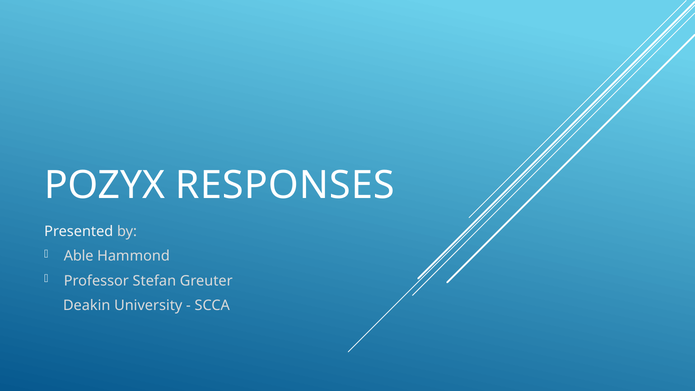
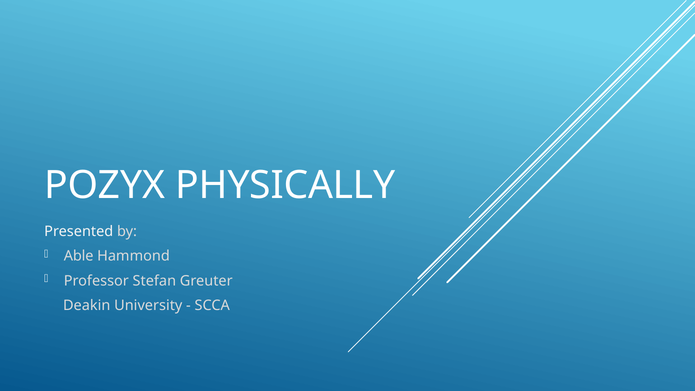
RESPONSES: RESPONSES -> PHYSICALLY
